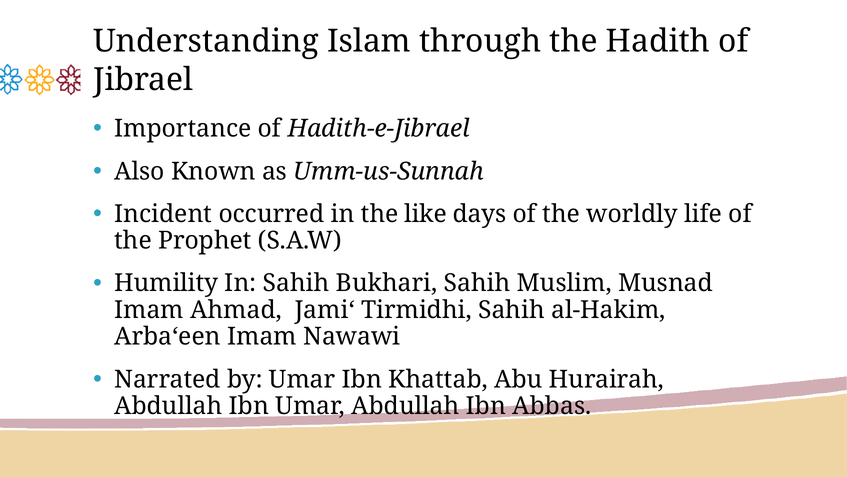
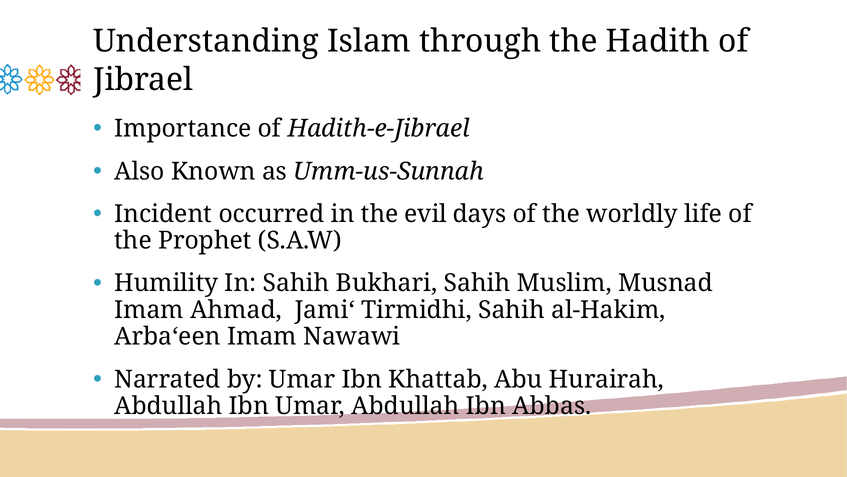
like: like -> evil
